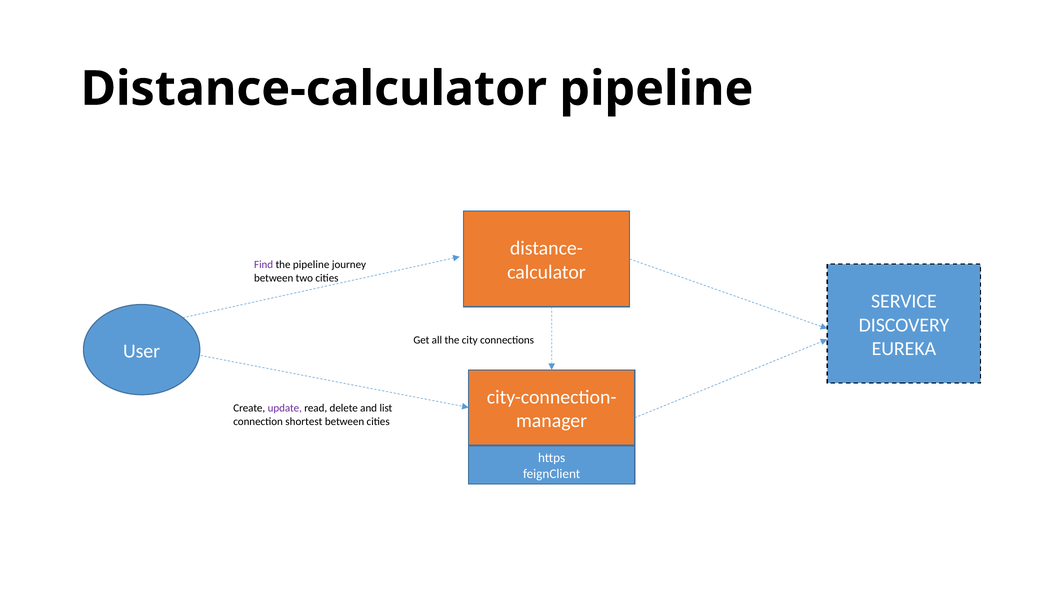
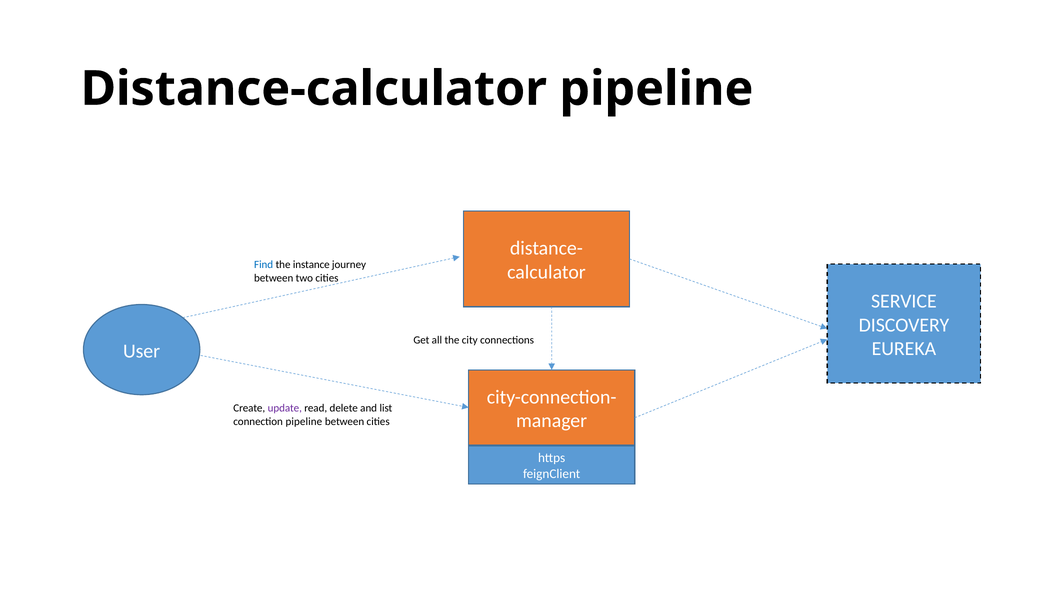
Find colour: purple -> blue
the pipeline: pipeline -> instance
connection shortest: shortest -> pipeline
